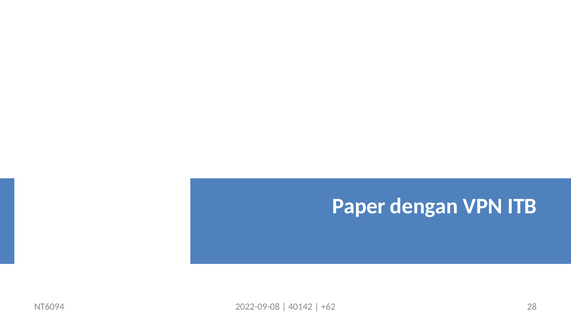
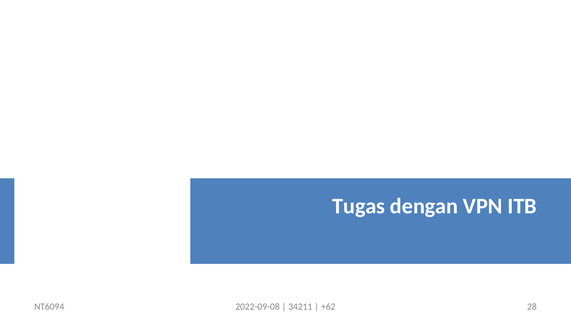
Paper: Paper -> Tugas
40142: 40142 -> 34211
